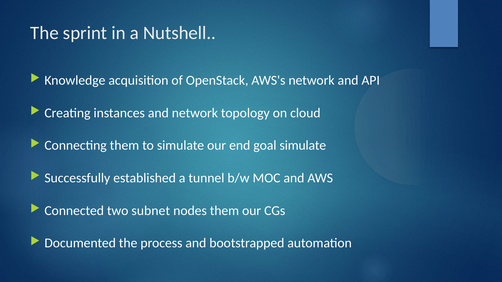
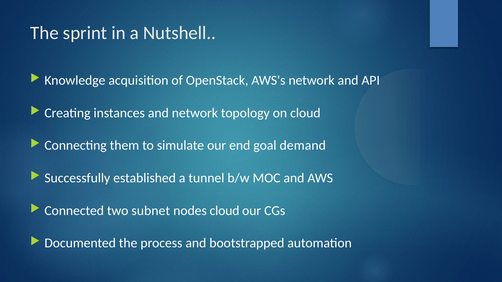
goal simulate: simulate -> demand
nodes them: them -> cloud
